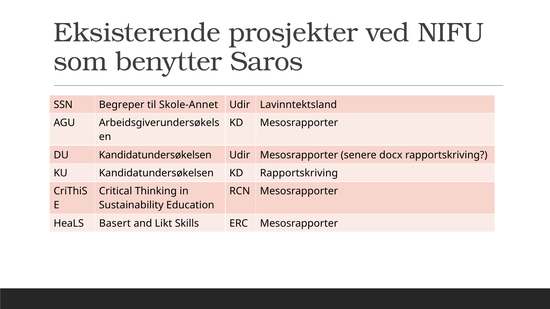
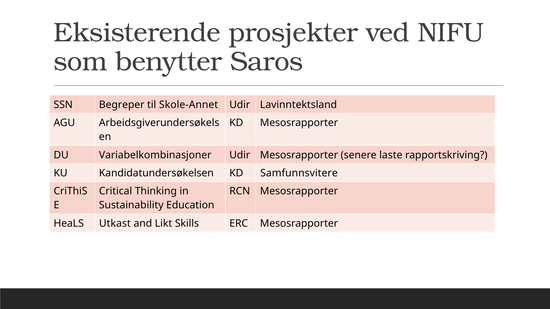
DU Kandidatundersøkelsen: Kandidatundersøkelsen -> Variabelkombinasjoner
docx: docx -> laste
KD Rapportskriving: Rapportskriving -> Samfunnsvitere
Basert: Basert -> Utkast
